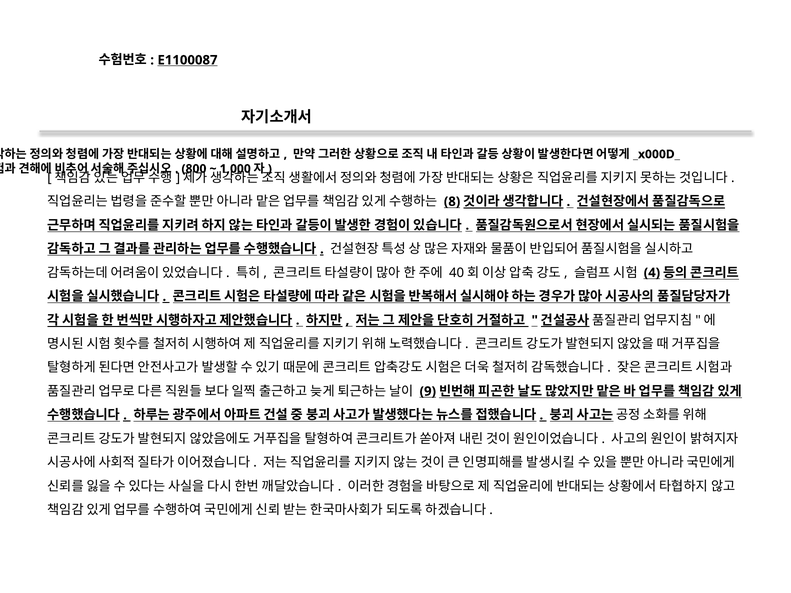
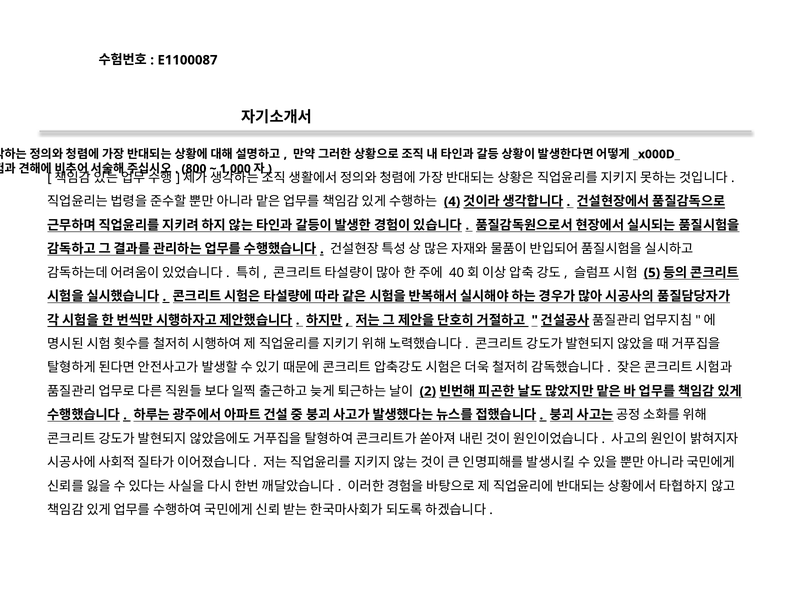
E1100087 underline: present -> none
8: 8 -> 4
4: 4 -> 5
9: 9 -> 2
